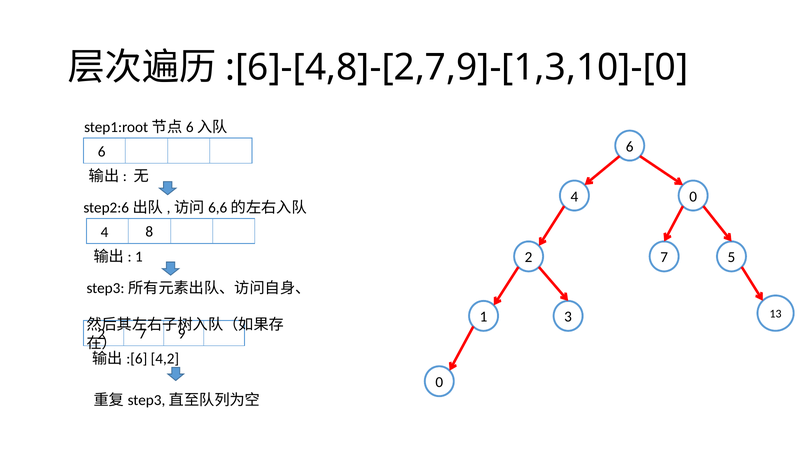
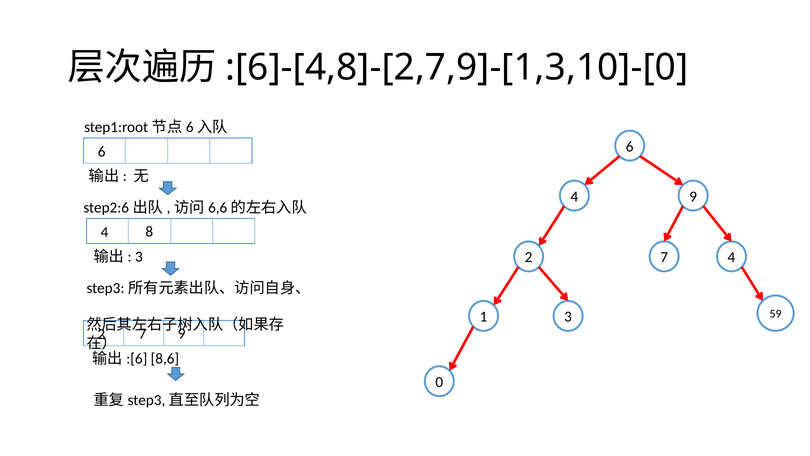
4 0: 0 -> 9
1 at (139, 257): 1 -> 3
7 5: 5 -> 4
13: 13 -> 59
4,2: 4,2 -> 8,6
